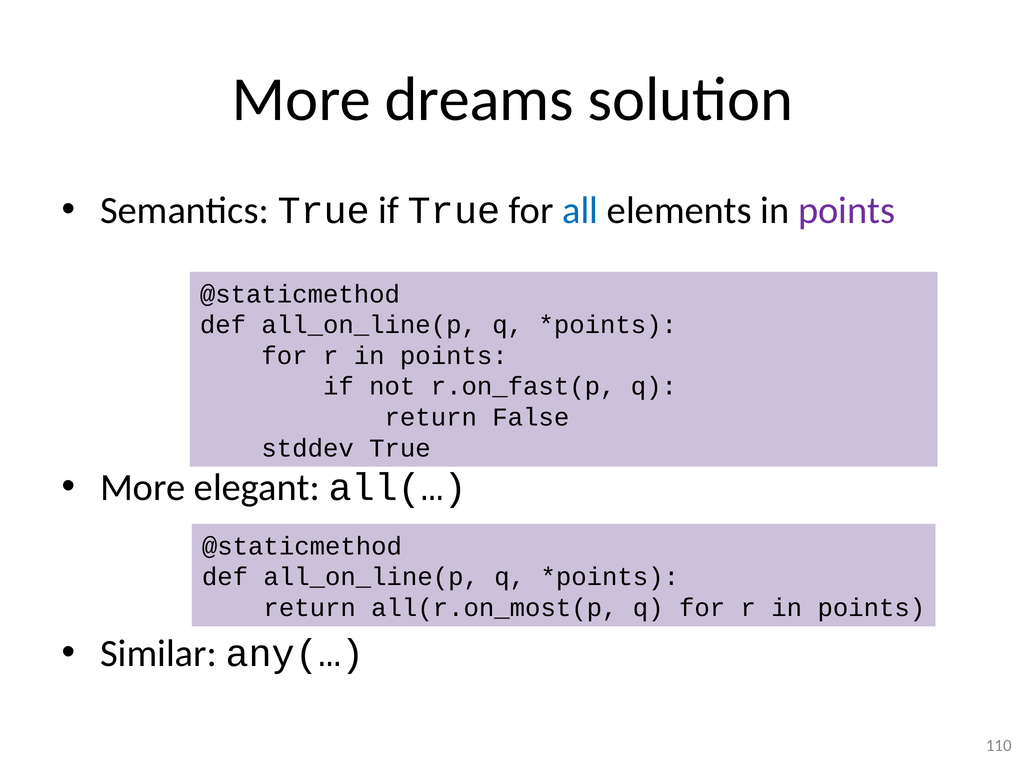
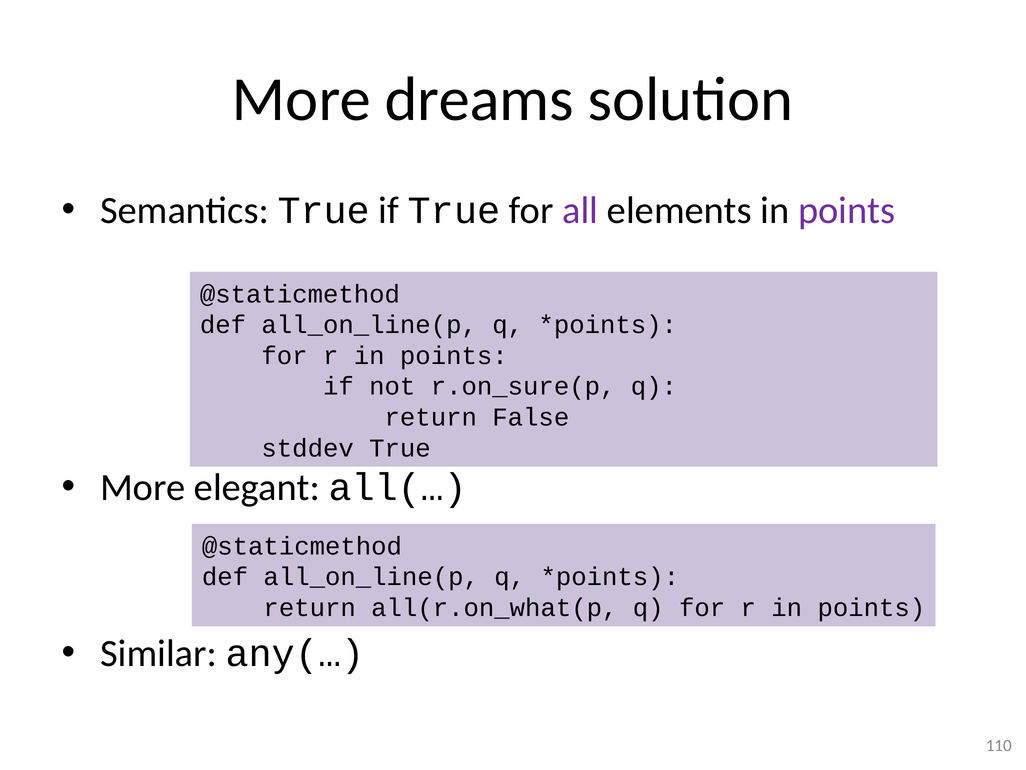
all colour: blue -> purple
r.on_fast(p: r.on_fast(p -> r.on_sure(p
all(r.on_most(p: all(r.on_most(p -> all(r.on_what(p
